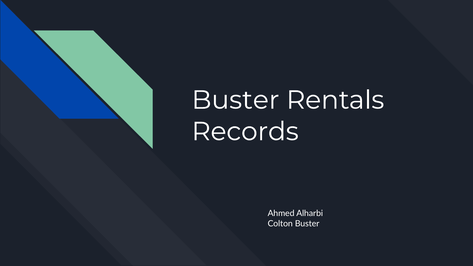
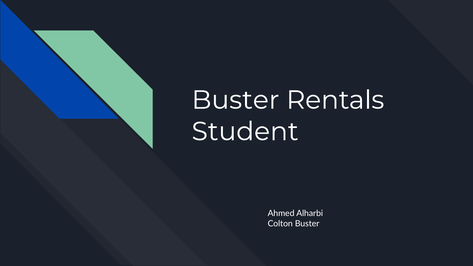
Records: Records -> Student
